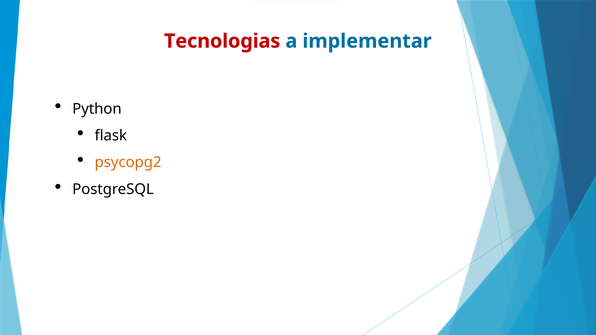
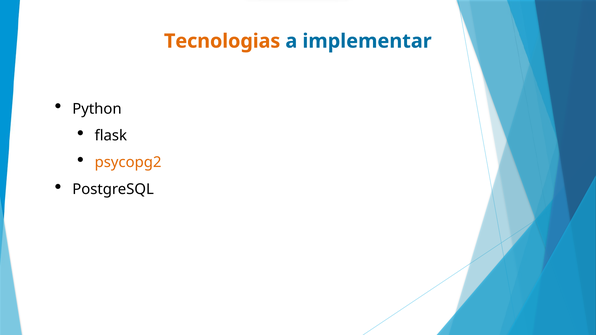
Tecnologias colour: red -> orange
